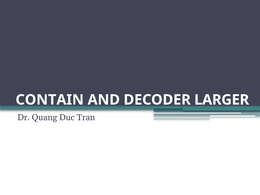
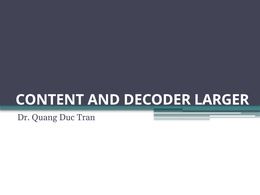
CONTAIN: CONTAIN -> CONTENT
